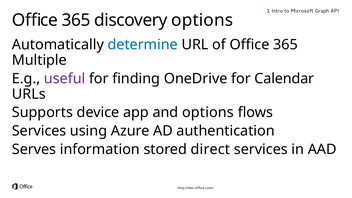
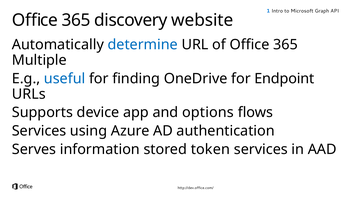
discovery options: options -> website
useful colour: purple -> blue
Calendar: Calendar -> Endpoint
direct: direct -> token
